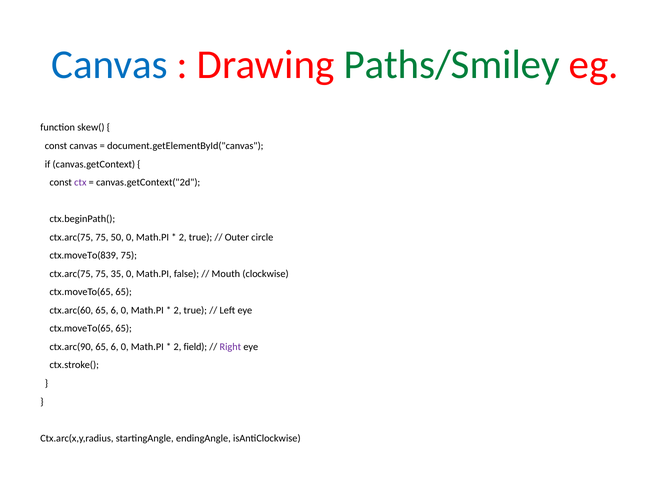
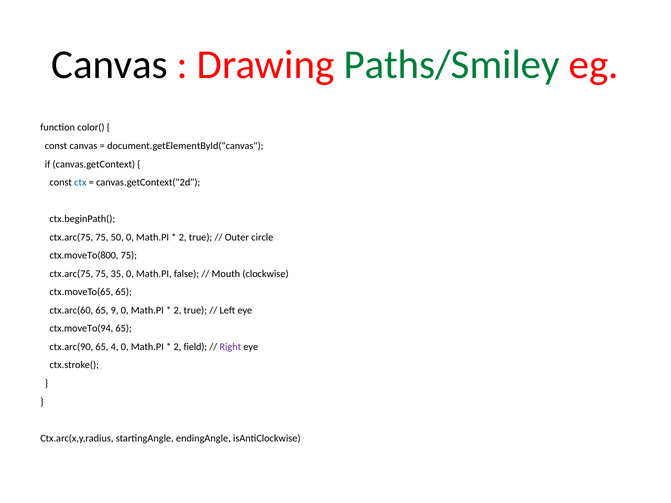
Canvas at (110, 65) colour: blue -> black
skew(: skew( -> color(
ctx colour: purple -> blue
ctx.moveTo(839: ctx.moveTo(839 -> ctx.moveTo(800
ctx.arc(60 65 6: 6 -> 9
ctx.moveTo(65 at (81, 329): ctx.moveTo(65 -> ctx.moveTo(94
ctx.arc(90 65 6: 6 -> 4
